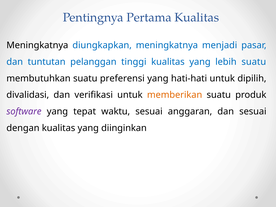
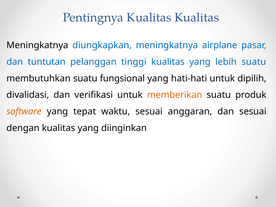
Pentingnya Pertama: Pertama -> Kualitas
menjadi: menjadi -> airplane
preferensi: preferensi -> fungsional
software colour: purple -> orange
